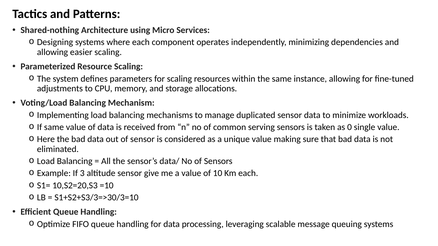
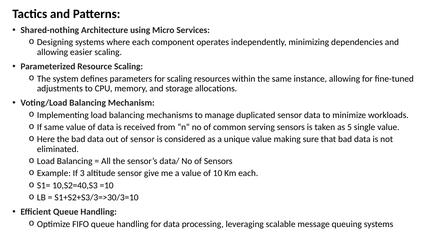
0: 0 -> 5
10,S2=20,S3: 10,S2=20,S3 -> 10,S2=40,S3
